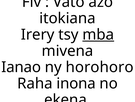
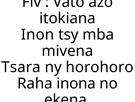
Irery: Irery -> Inon
mba underline: present -> none
Ianao: Ianao -> Tsara
